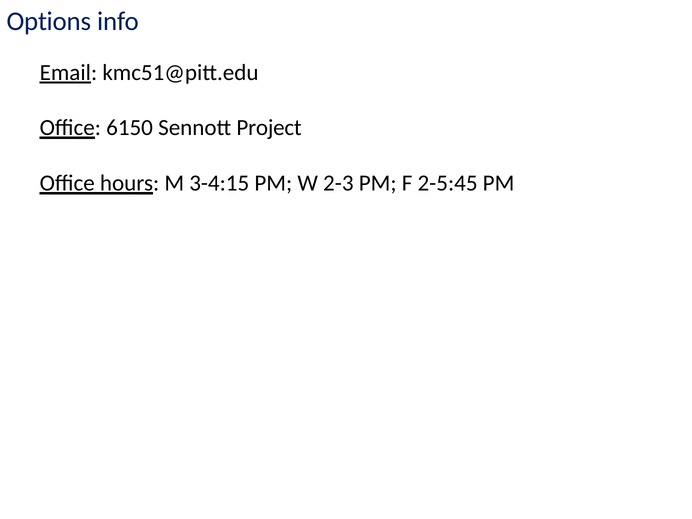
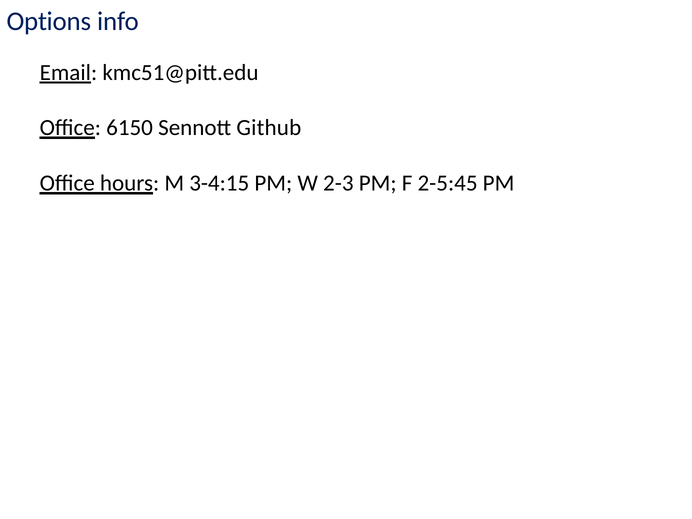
Project: Project -> Github
